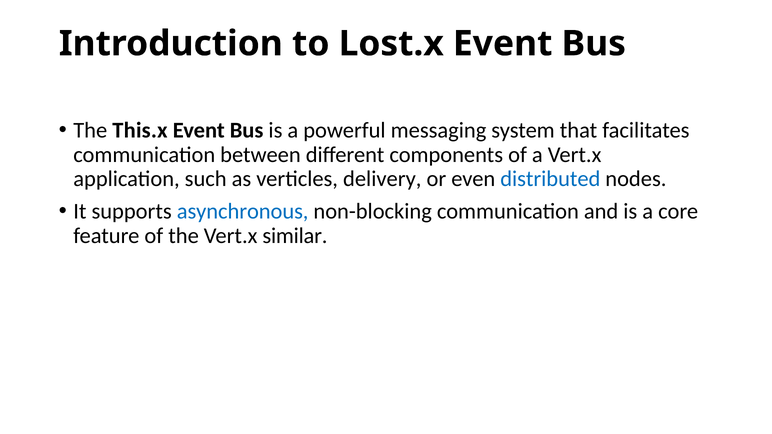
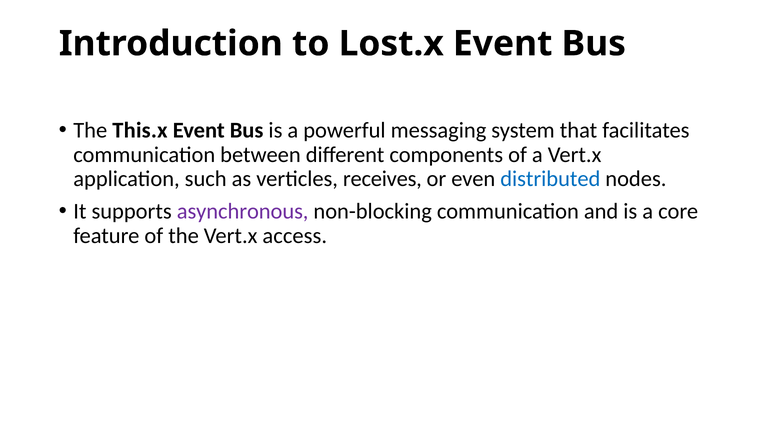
delivery: delivery -> receives
asynchronous colour: blue -> purple
similar: similar -> access
